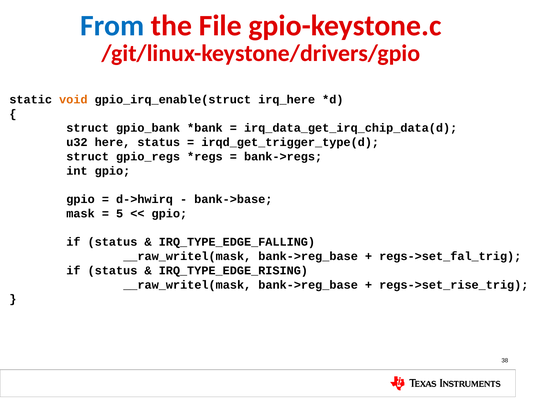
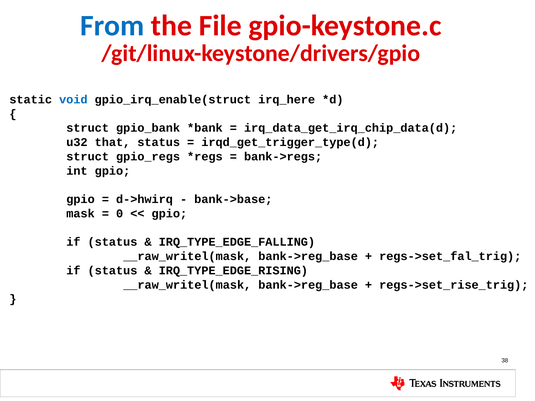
void colour: orange -> blue
here: here -> that
5: 5 -> 0
